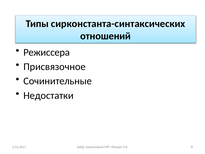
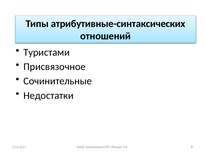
сирконстанта-синтаксических: сирконстанта-синтаксических -> атрибутивные-синтаксических
Режиссера: Режиссера -> Туристами
